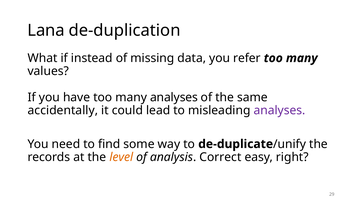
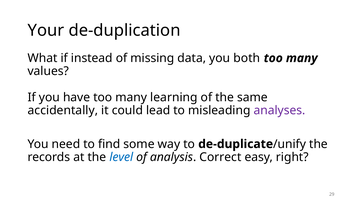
Lana: Lana -> Your
refer: refer -> both
many analyses: analyses -> learning
level colour: orange -> blue
